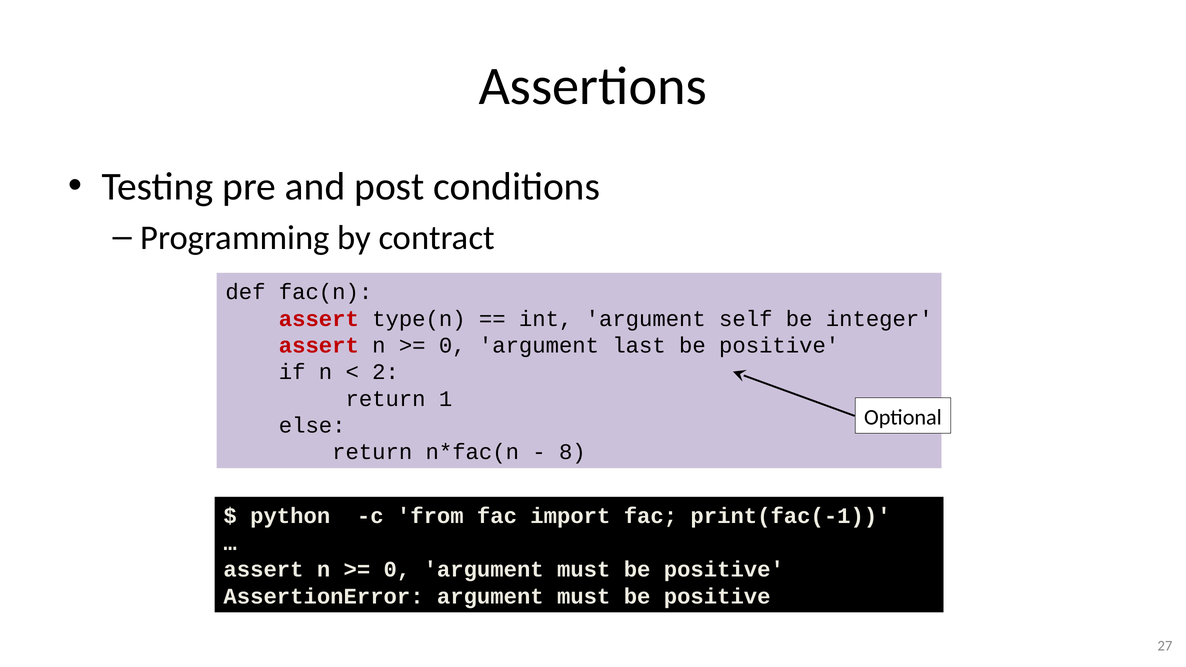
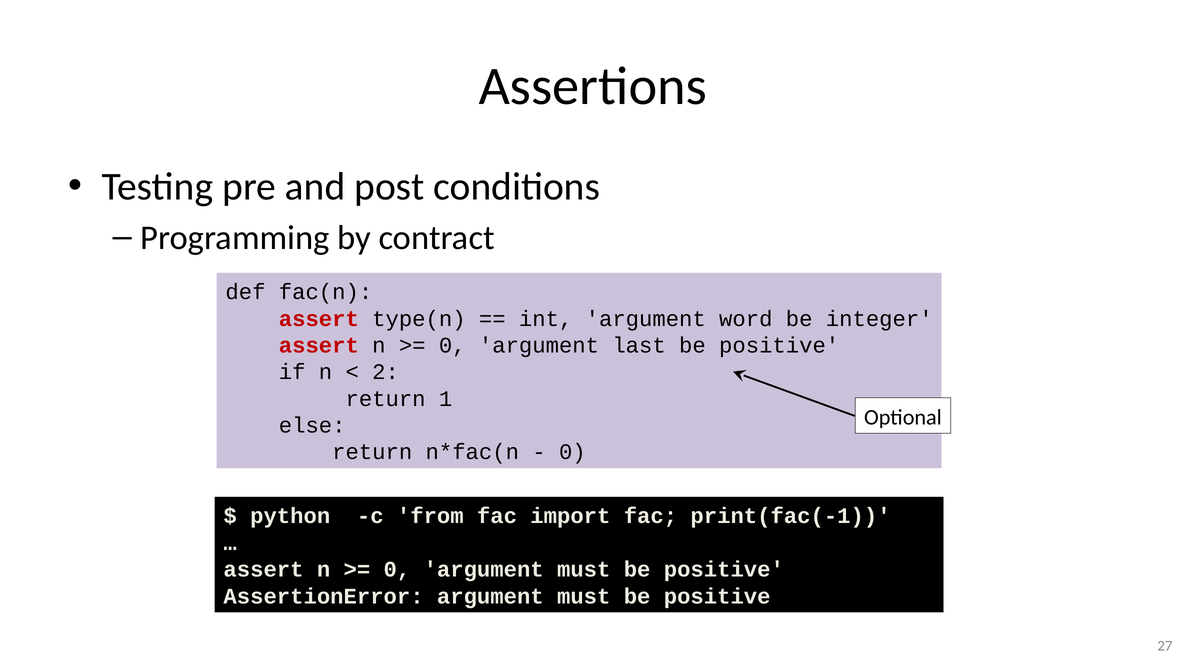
self: self -> word
8 at (572, 452): 8 -> 0
